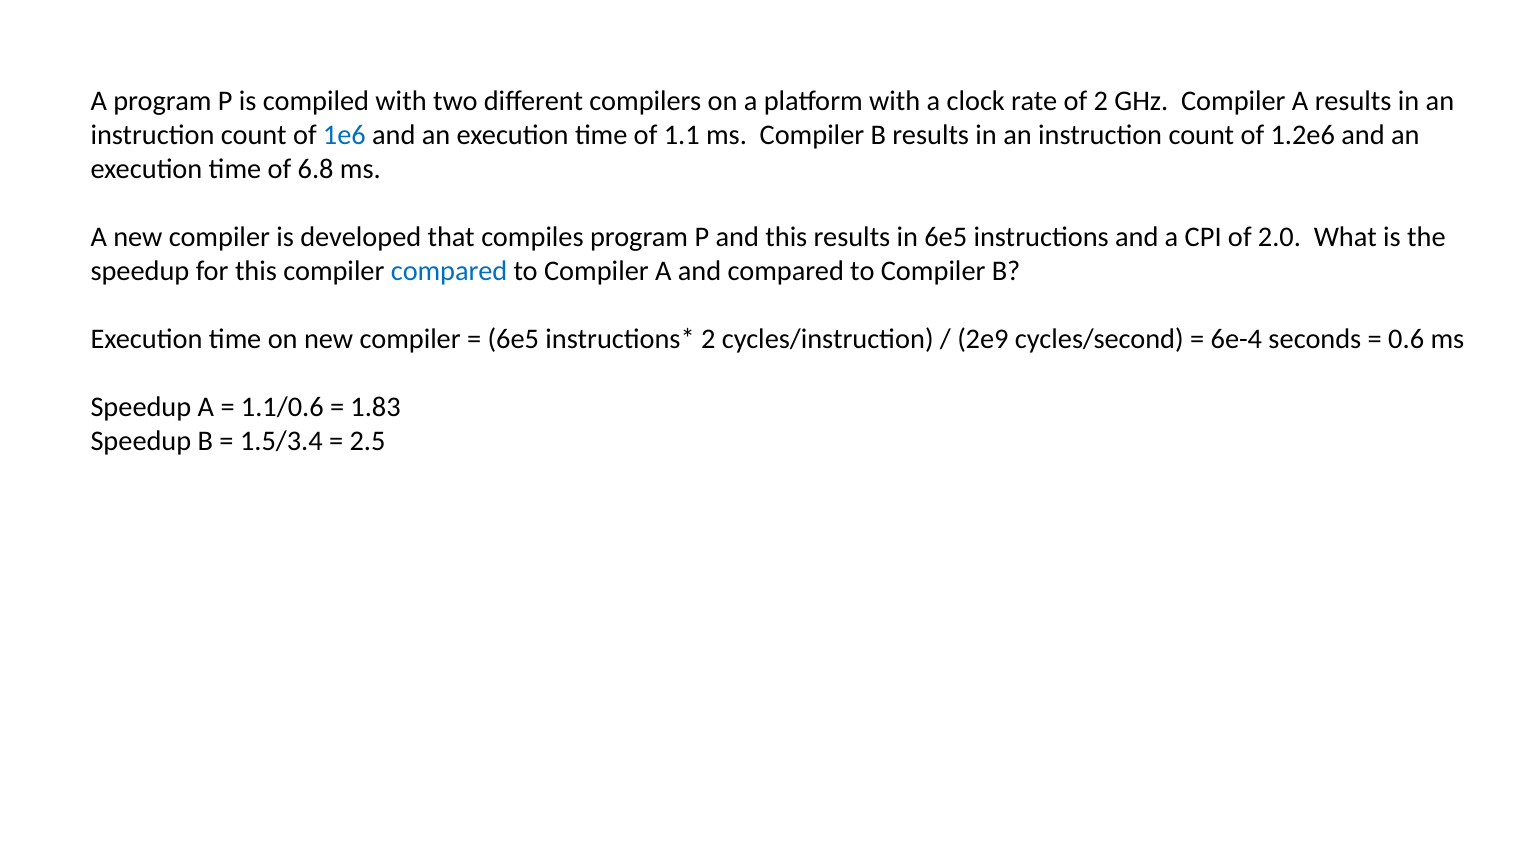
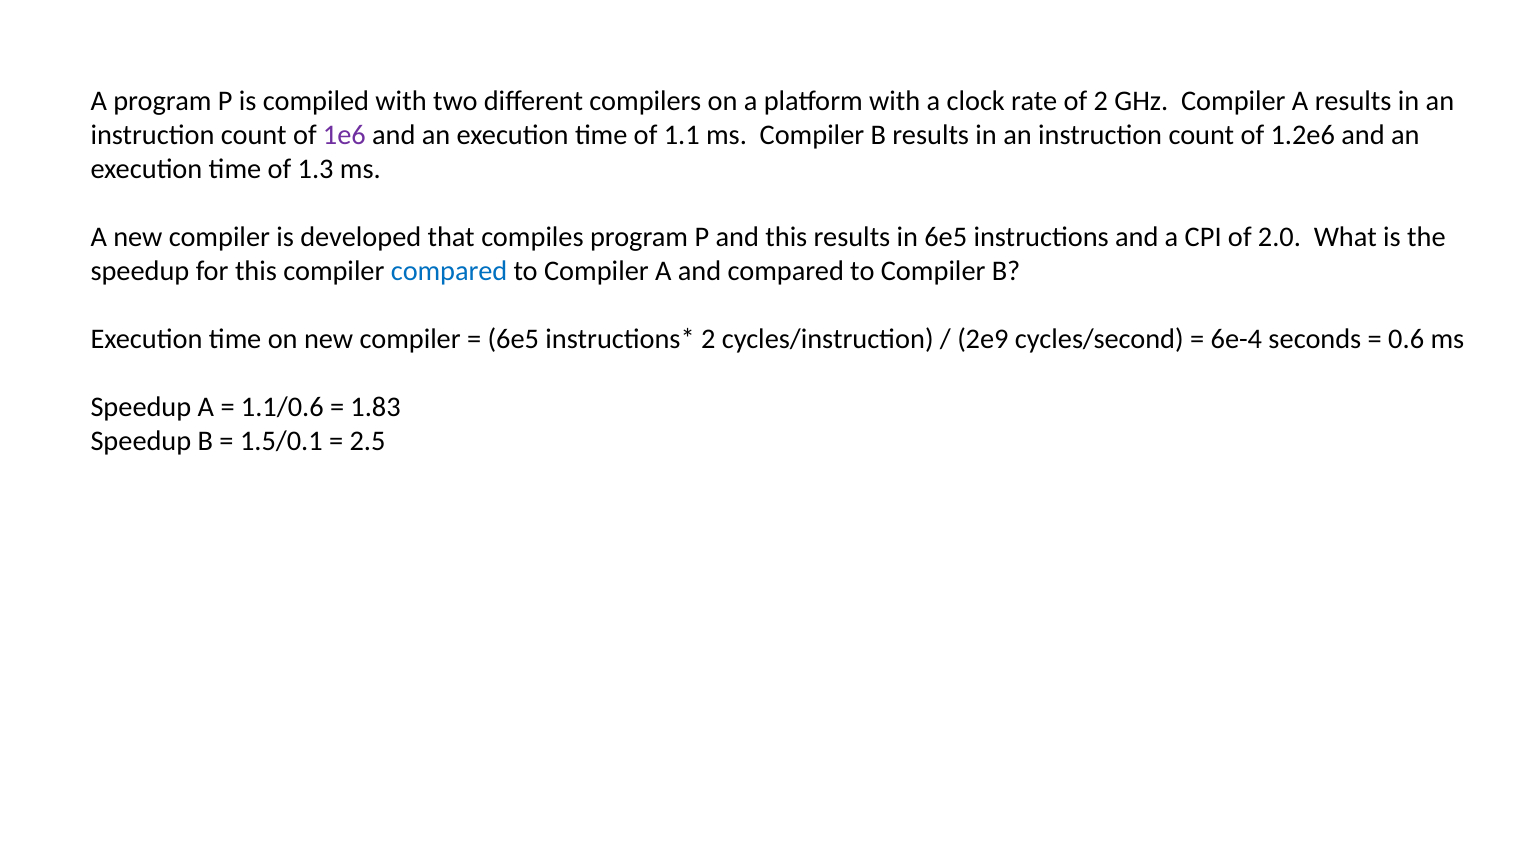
1e6 colour: blue -> purple
6.8: 6.8 -> 1.3
1.5/3.4: 1.5/3.4 -> 1.5/0.1
